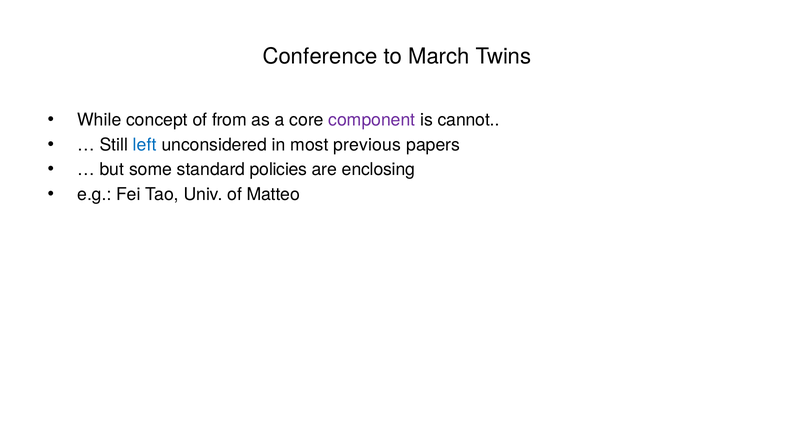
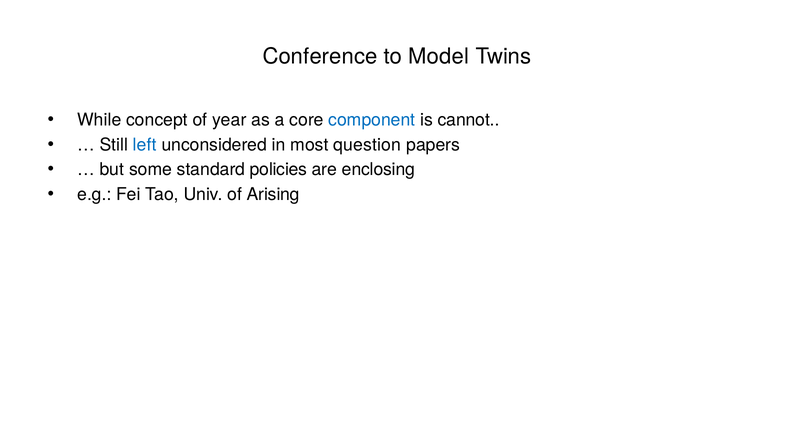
March: March -> Model
from: from -> year
component colour: purple -> blue
previous: previous -> question
Matteo: Matteo -> Arising
